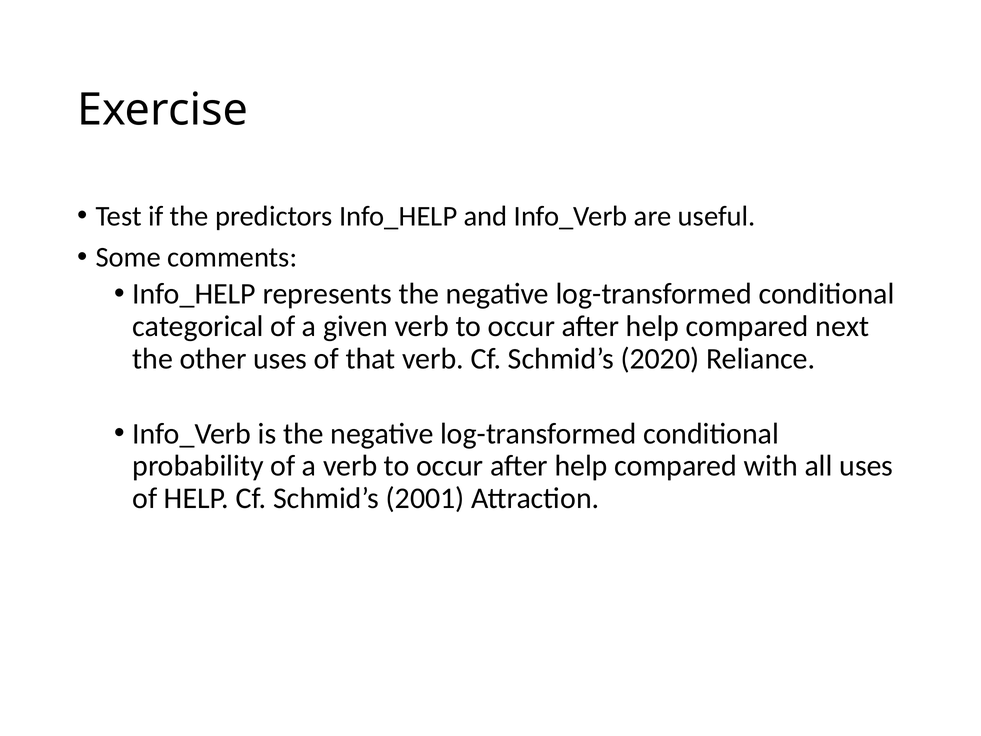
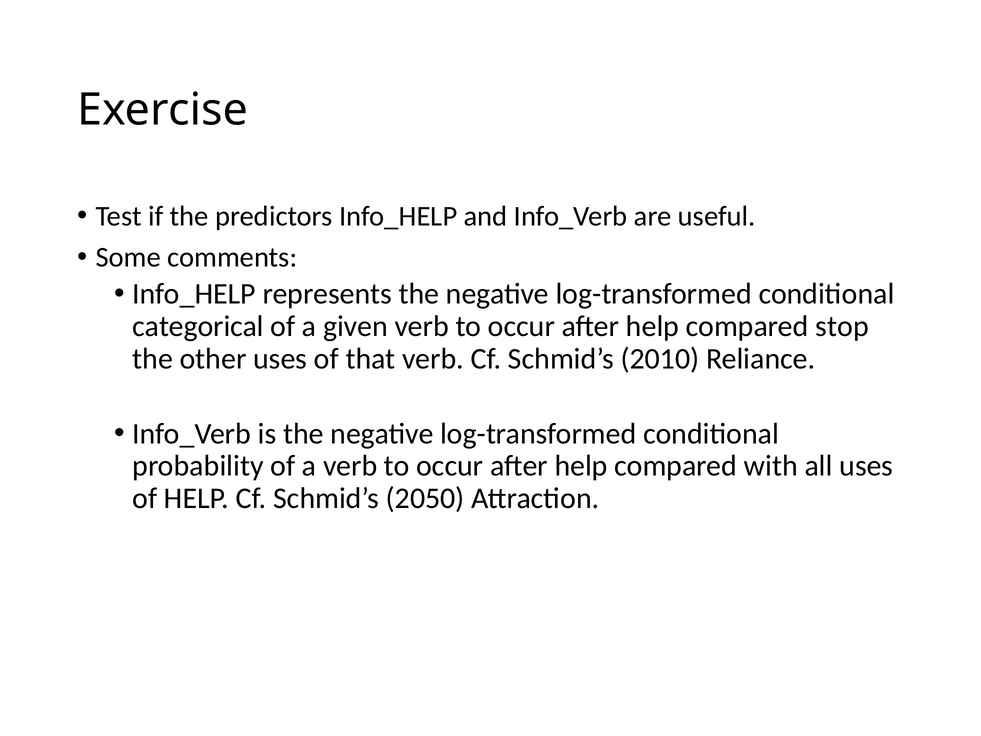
next: next -> stop
2020: 2020 -> 2010
2001: 2001 -> 2050
